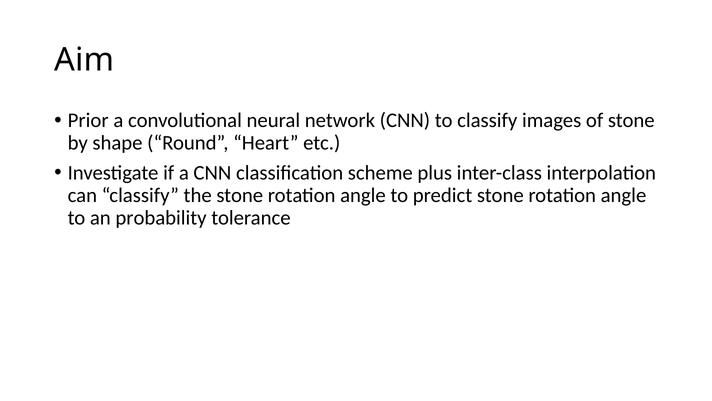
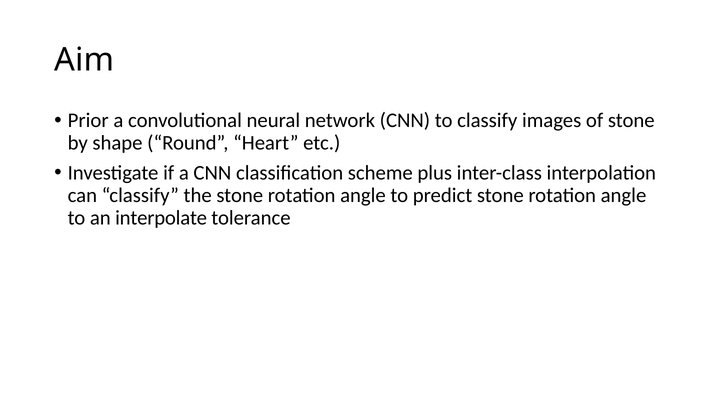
probability: probability -> interpolate
